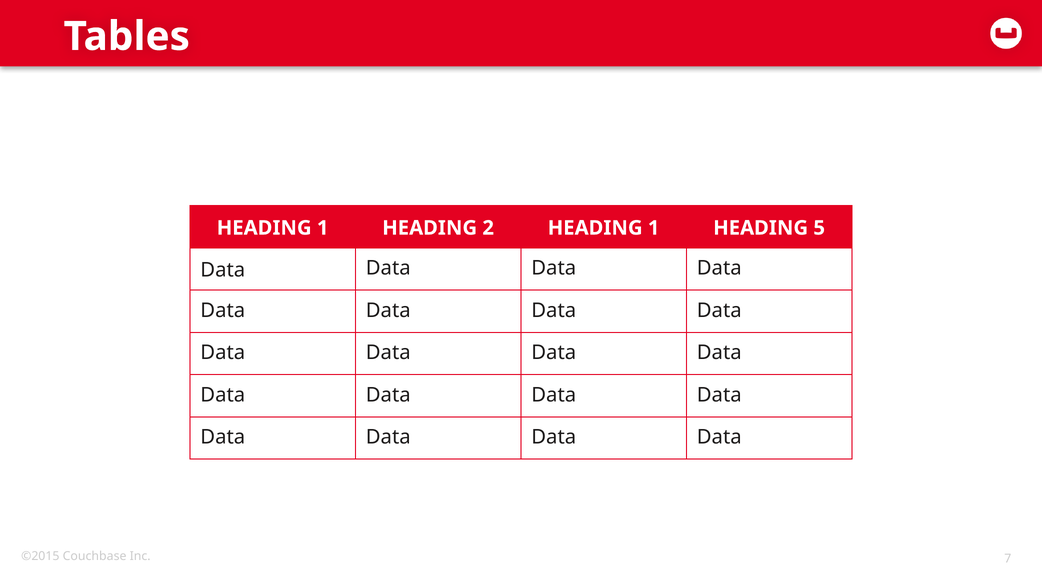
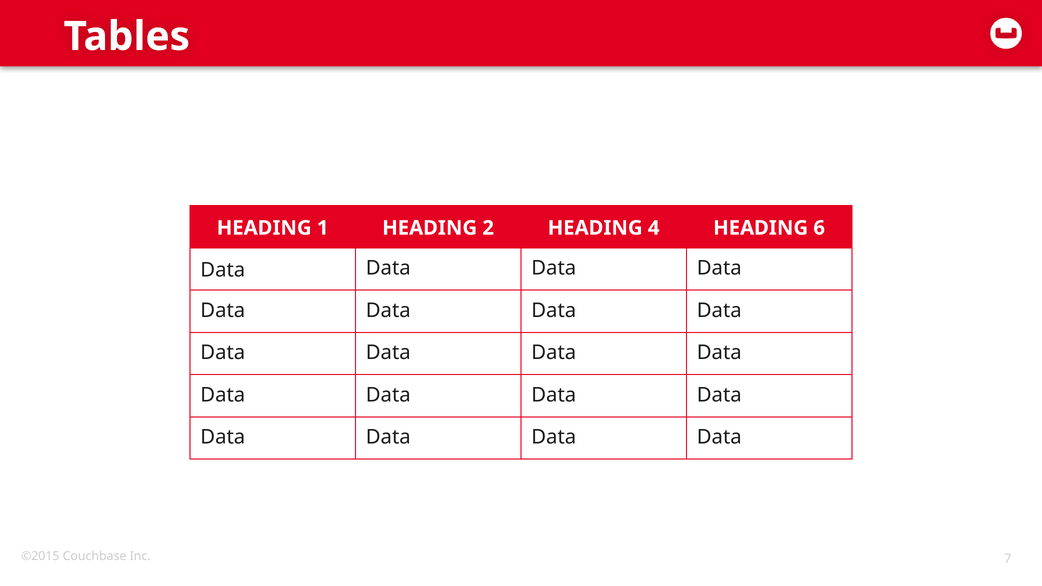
2 HEADING 1: 1 -> 4
5: 5 -> 6
